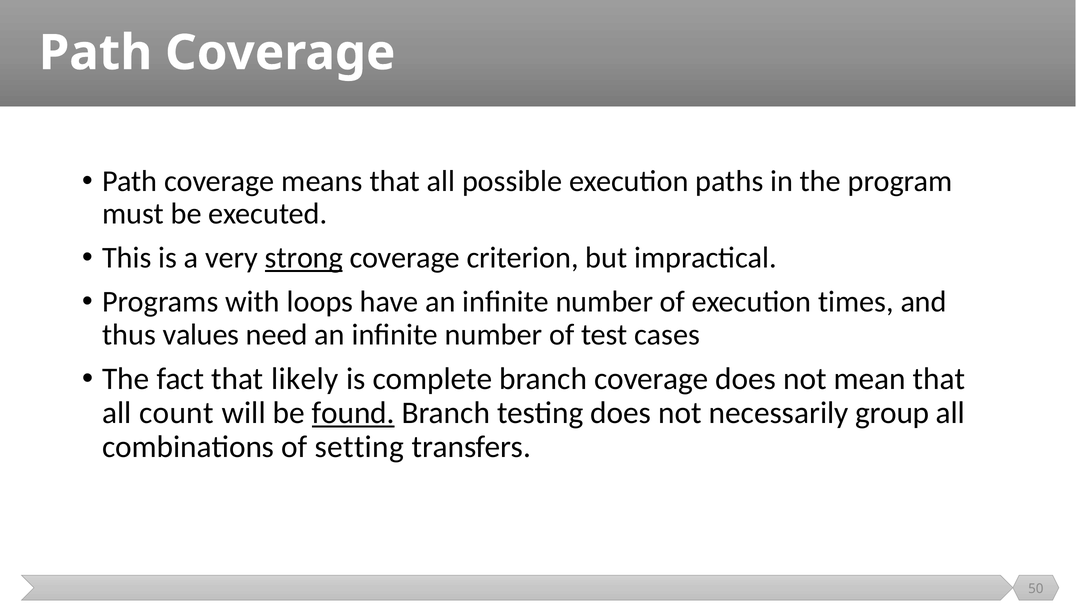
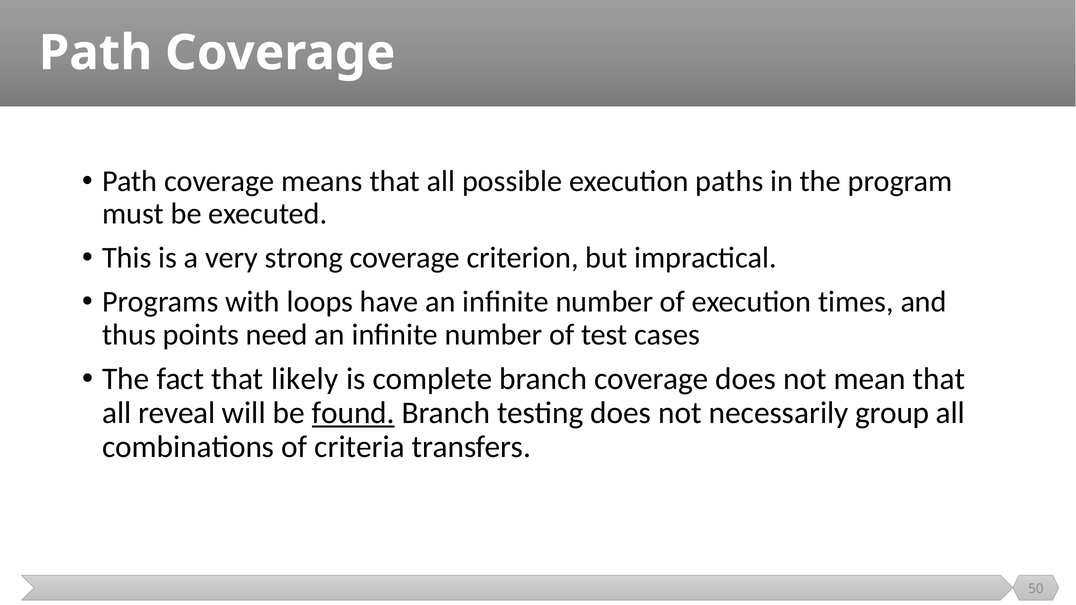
strong underline: present -> none
values: values -> points
count: count -> reveal
setting: setting -> criteria
